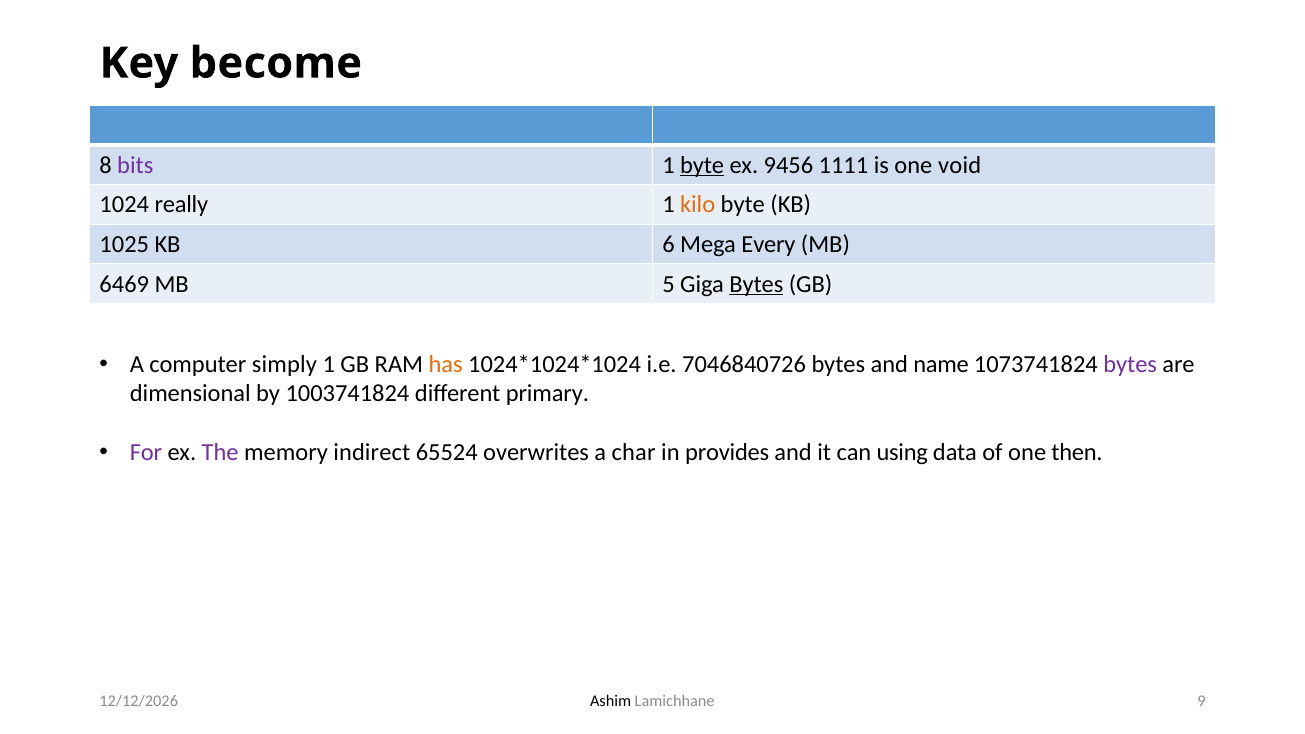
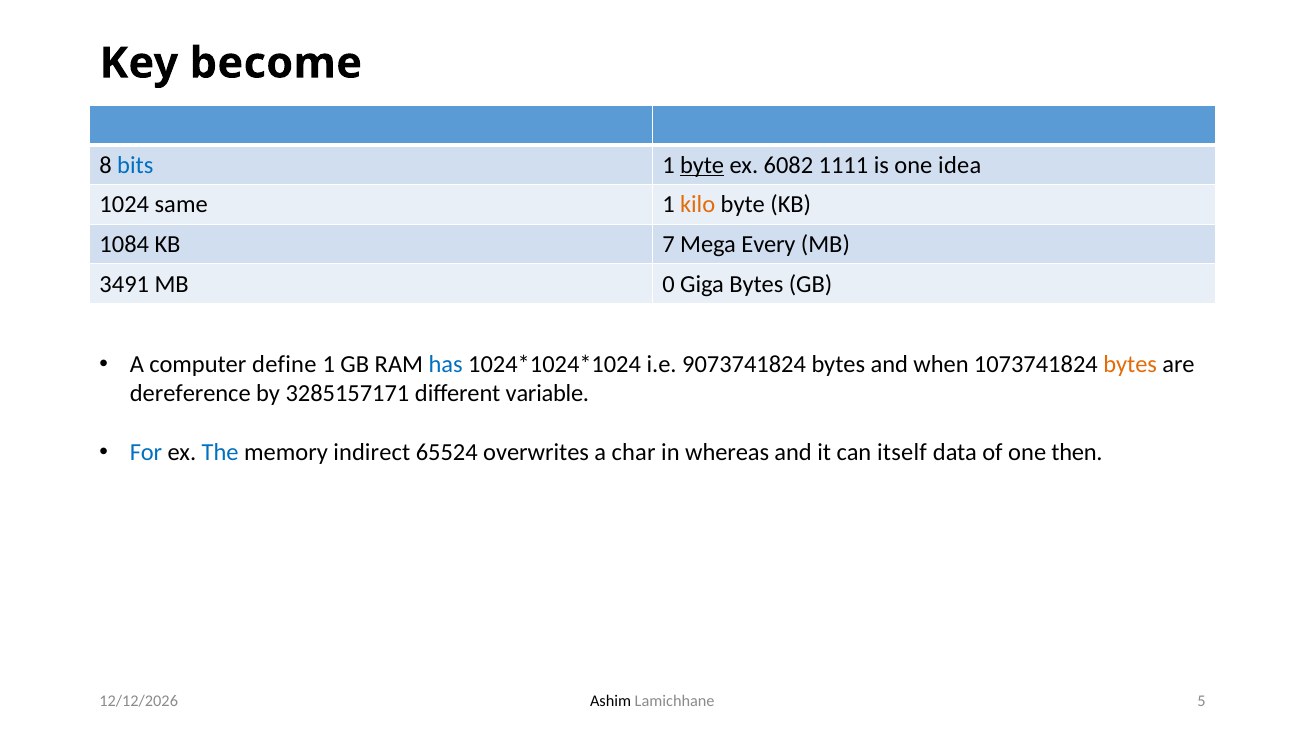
bits colour: purple -> blue
9456: 9456 -> 6082
void: void -> idea
really: really -> same
1025: 1025 -> 1084
6: 6 -> 7
6469: 6469 -> 3491
5: 5 -> 0
Bytes at (756, 284) underline: present -> none
simply: simply -> define
has colour: orange -> blue
7046840726: 7046840726 -> 9073741824
name: name -> when
bytes at (1130, 364) colour: purple -> orange
dimensional: dimensional -> dereference
1003741824: 1003741824 -> 3285157171
primary: primary -> variable
For colour: purple -> blue
The colour: purple -> blue
provides: provides -> whereas
using: using -> itself
9: 9 -> 5
